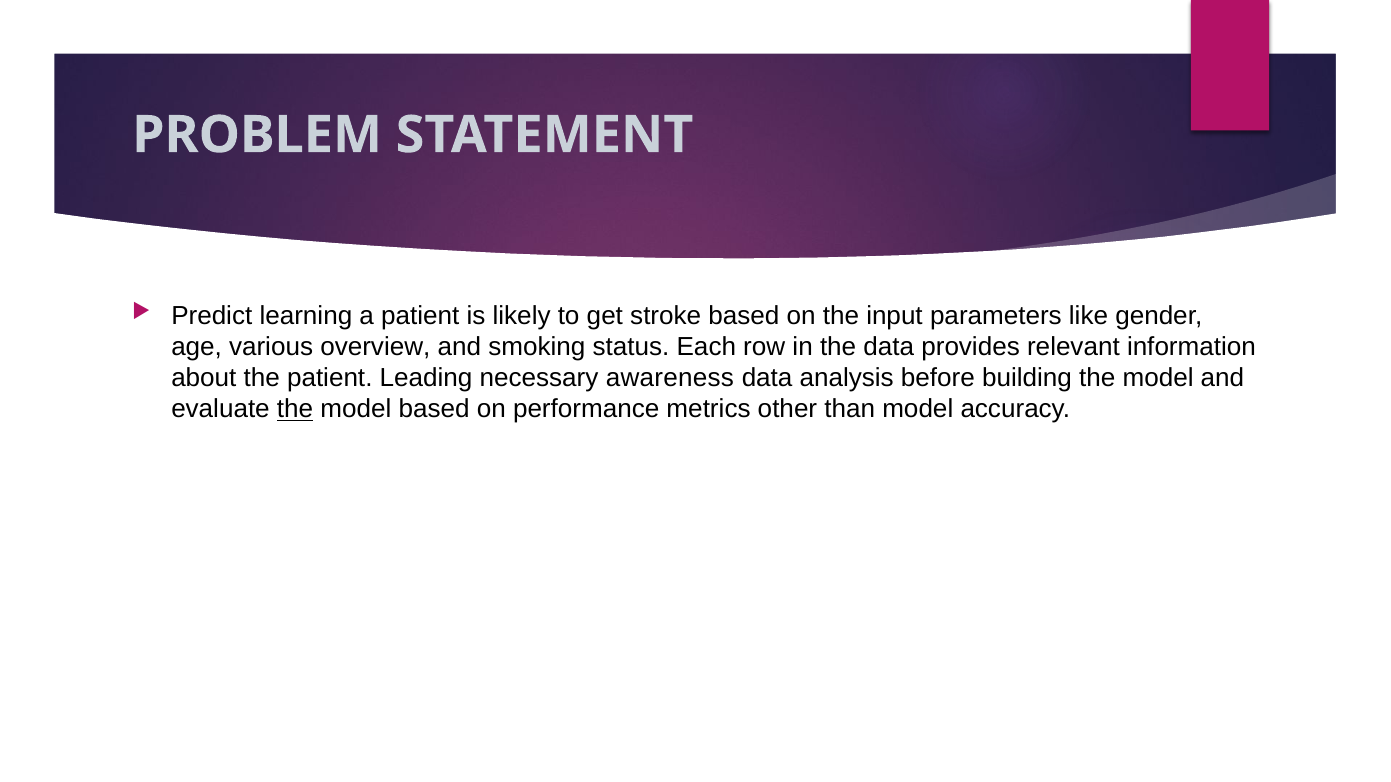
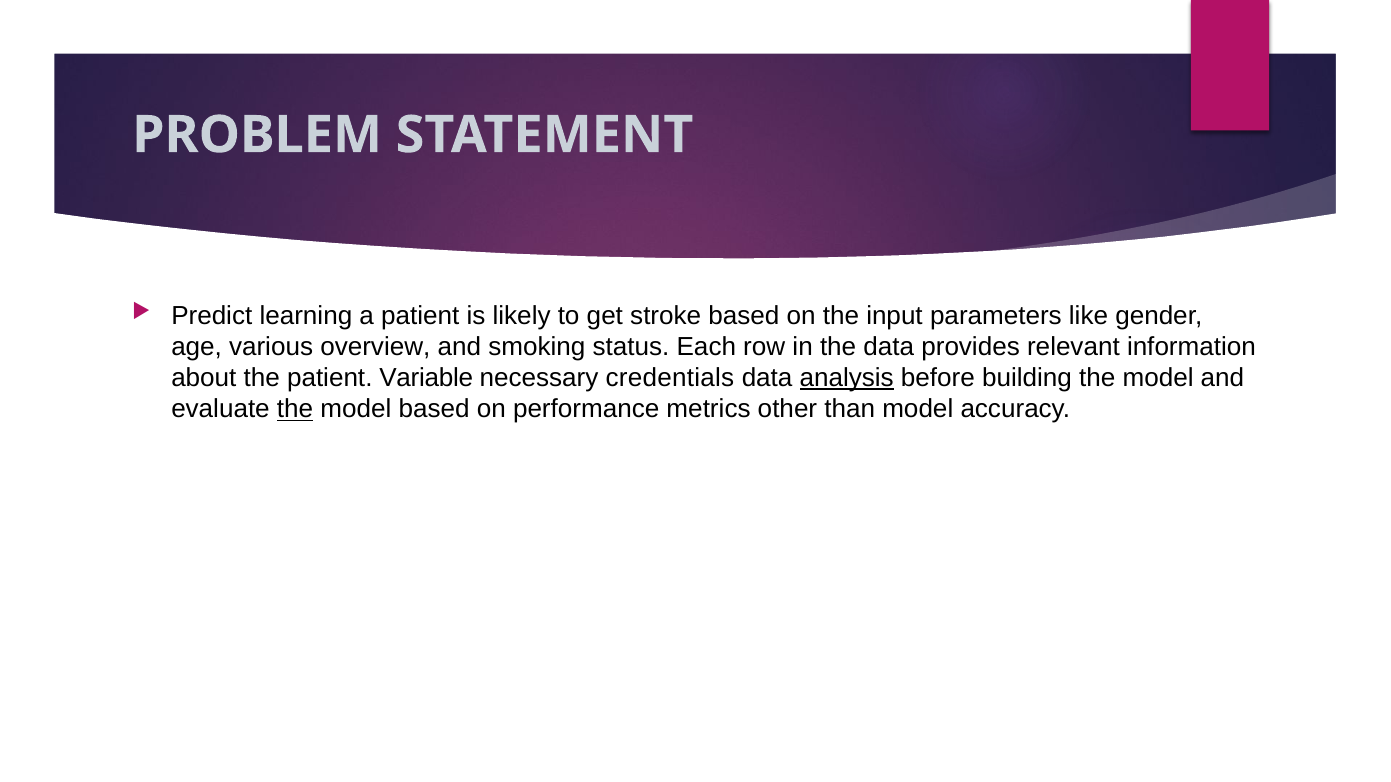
Leading: Leading -> Variable
awareness: awareness -> credentials
analysis underline: none -> present
